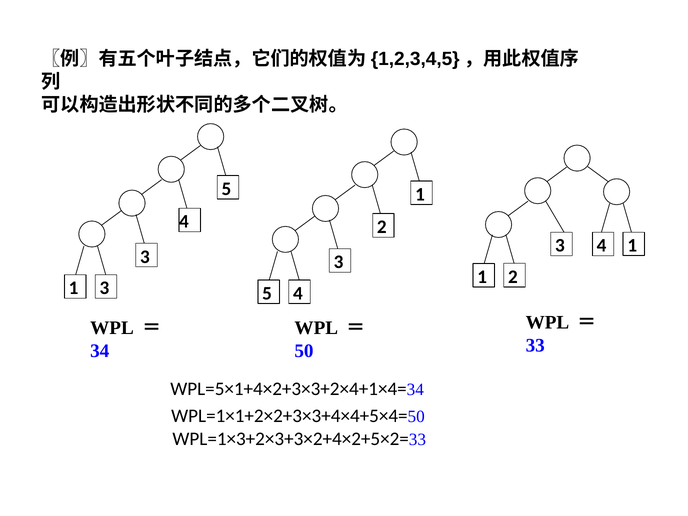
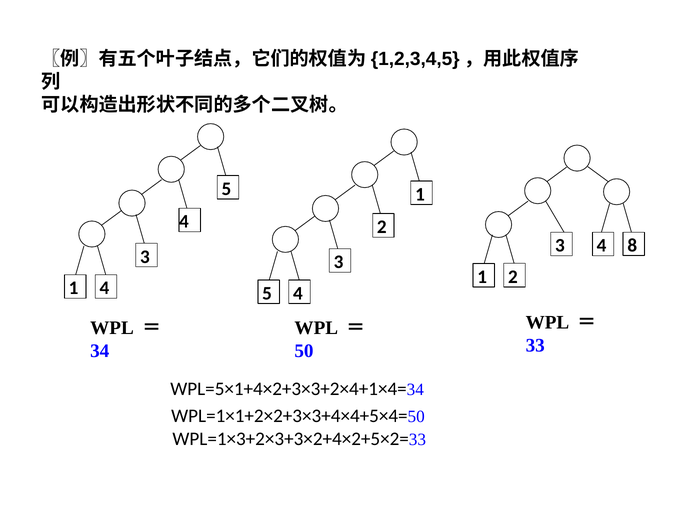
1 at (632, 245): 1 -> 8
3 at (104, 288): 3 -> 4
